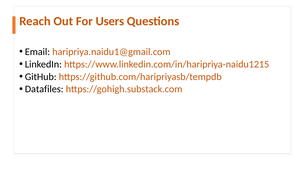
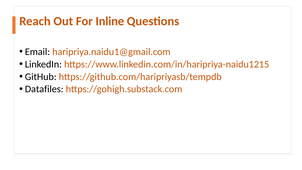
Users: Users -> Inline
